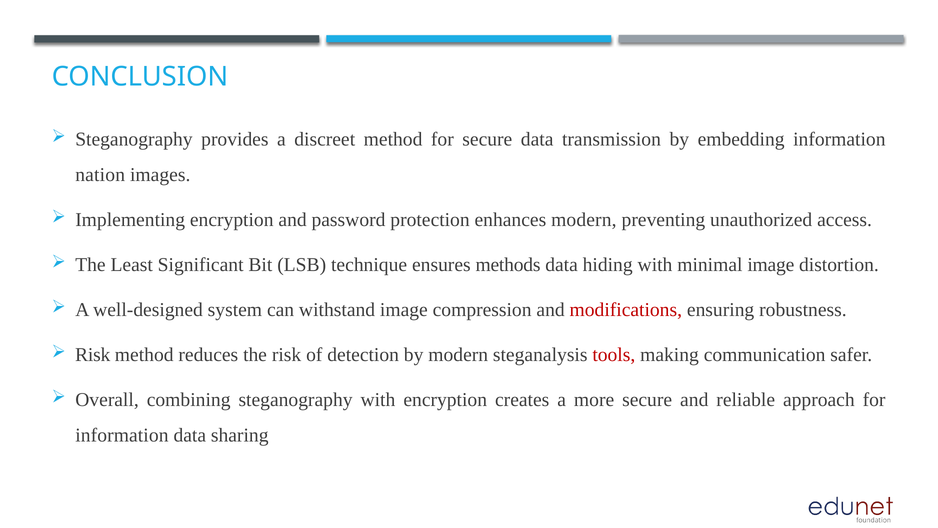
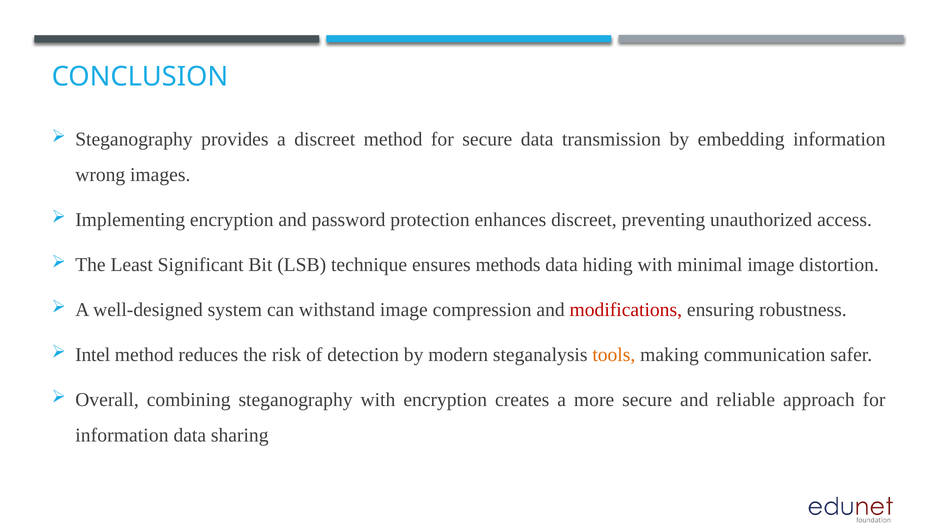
nation: nation -> wrong
enhances modern: modern -> discreet
Risk at (93, 355): Risk -> Intel
tools colour: red -> orange
